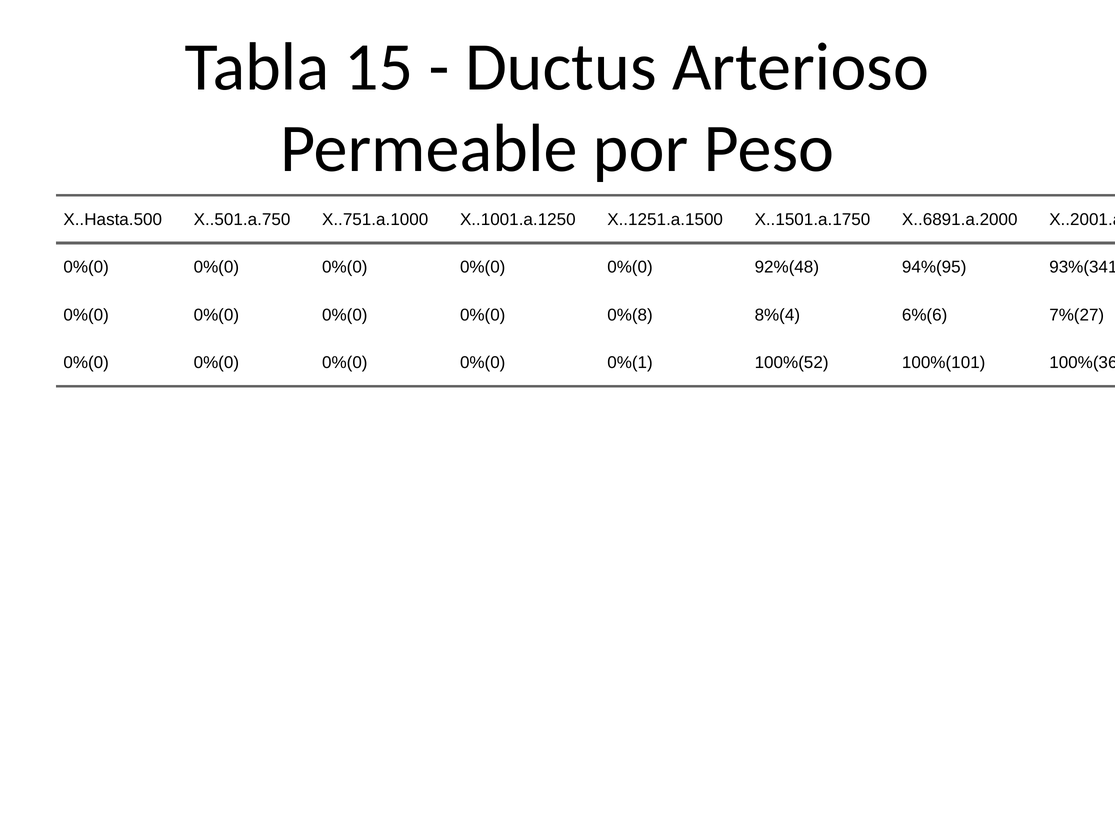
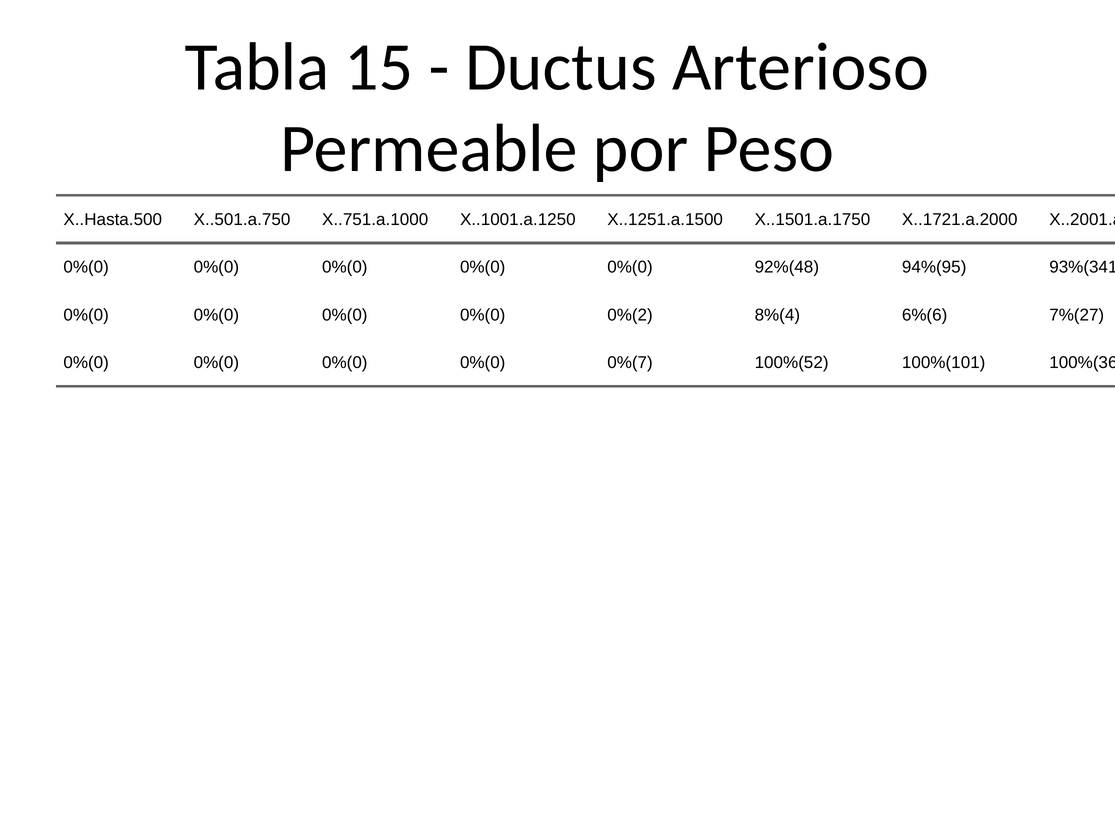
X..6891.a.2000: X..6891.a.2000 -> X..1721.a.2000
0%(8: 0%(8 -> 0%(2
0%(1: 0%(1 -> 0%(7
